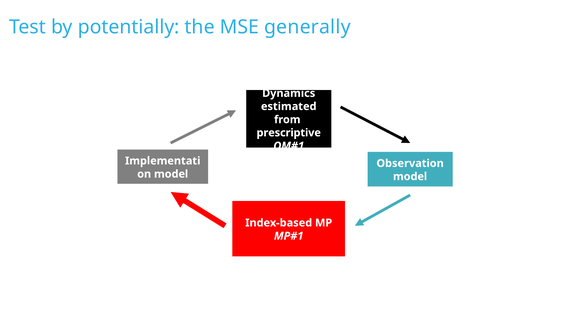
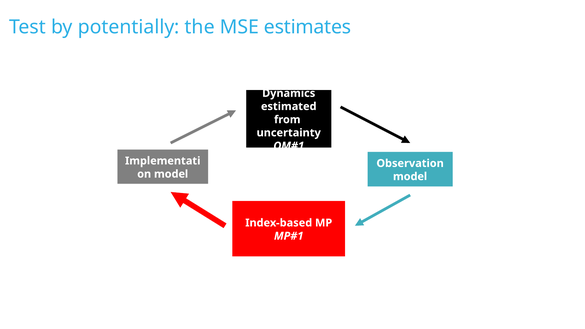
generally: generally -> estimates
prescriptive: prescriptive -> uncertainty
